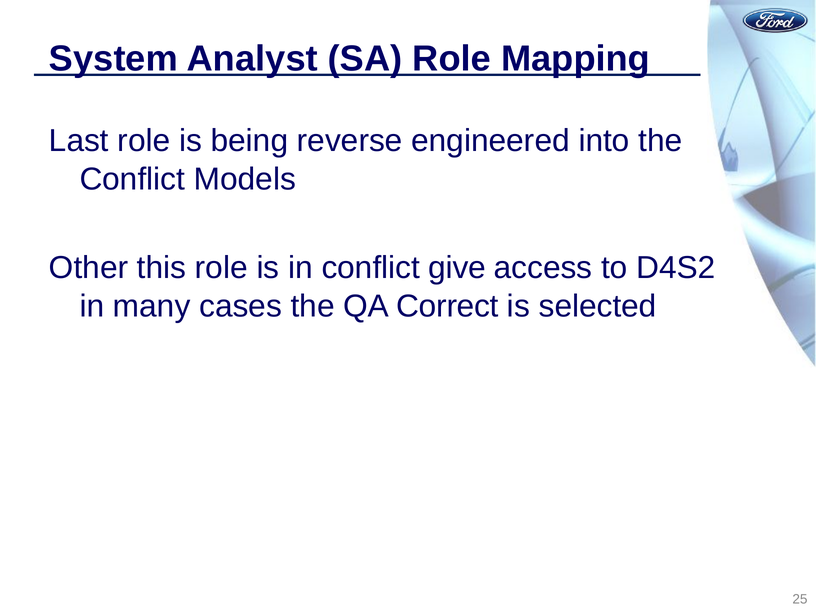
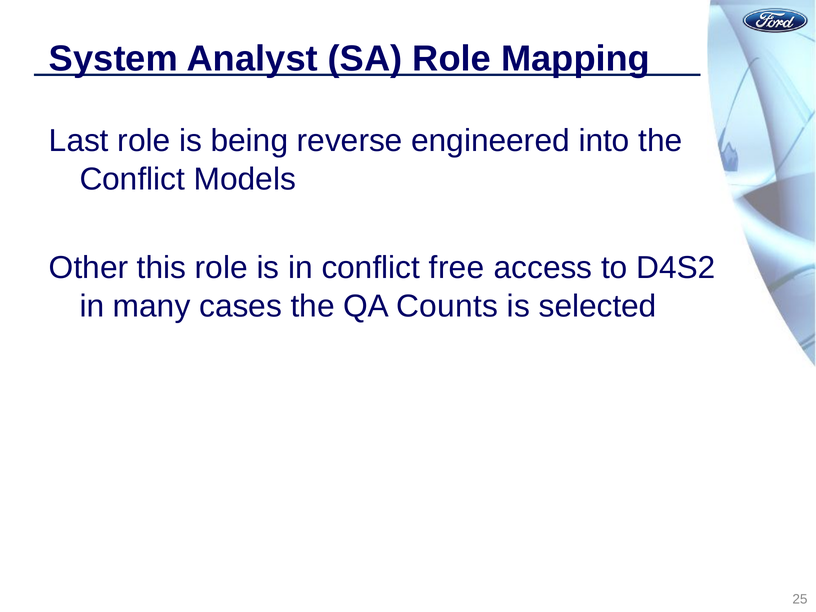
give: give -> free
Correct: Correct -> Counts
